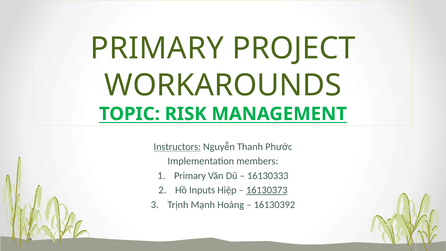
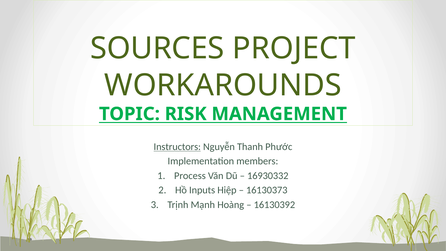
PRIMARY at (157, 48): PRIMARY -> SOURCES
Primary at (190, 176): Primary -> Process
16130333: 16130333 -> 16930332
16130373 underline: present -> none
